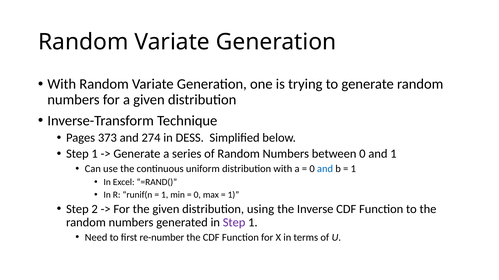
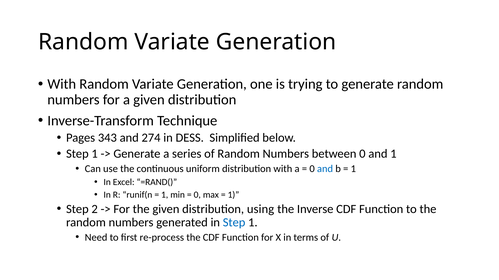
373: 373 -> 343
Step at (234, 223) colour: purple -> blue
re-number: re-number -> re-process
